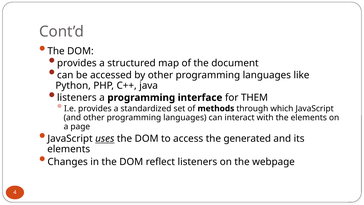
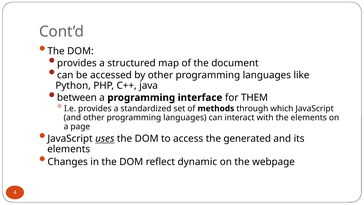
listeners at (77, 98): listeners -> between
reflect listeners: listeners -> dynamic
